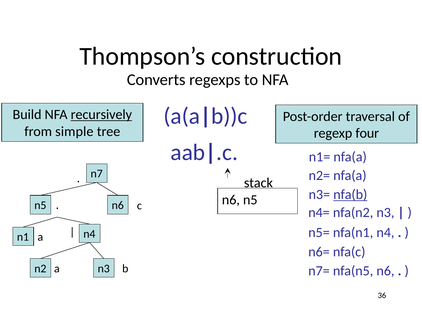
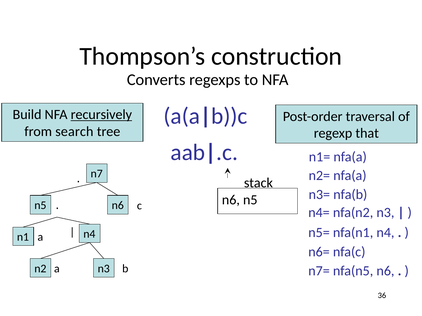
simple: simple -> search
four: four -> that
nfa(b underline: present -> none
